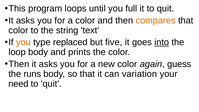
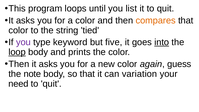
full: full -> list
text: text -> tied
you at (23, 42) colour: orange -> purple
replaced: replaced -> keyword
loop underline: none -> present
runs: runs -> note
